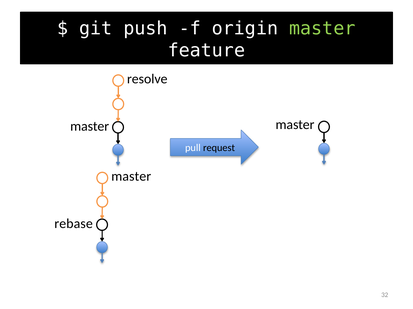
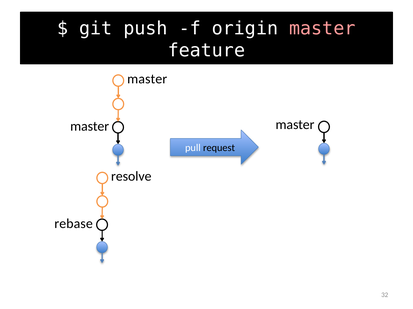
master at (322, 28) colour: light green -> pink
resolve at (147, 79): resolve -> master
master at (131, 177): master -> resolve
